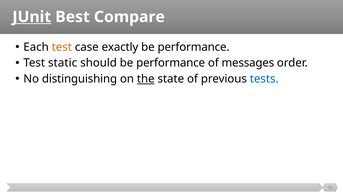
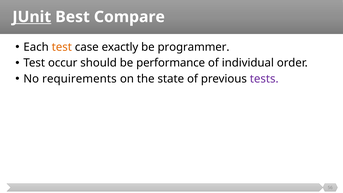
performance at (194, 47): performance -> programmer
static: static -> occur
messages: messages -> individual
distinguishing: distinguishing -> requirements
the underline: present -> none
tests colour: blue -> purple
